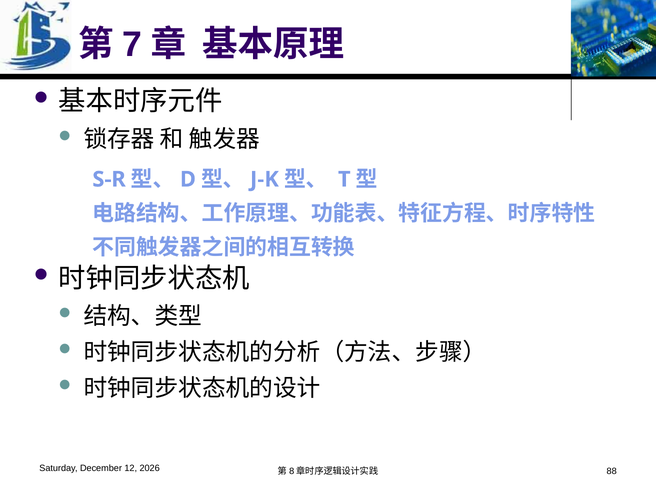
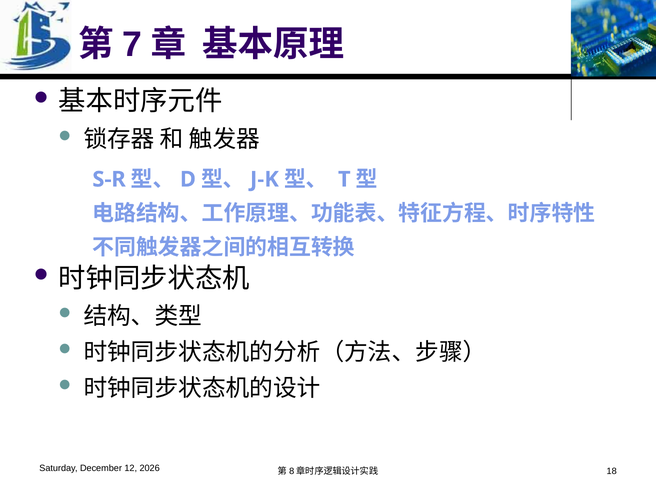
88: 88 -> 18
